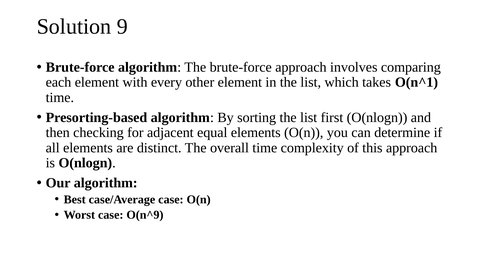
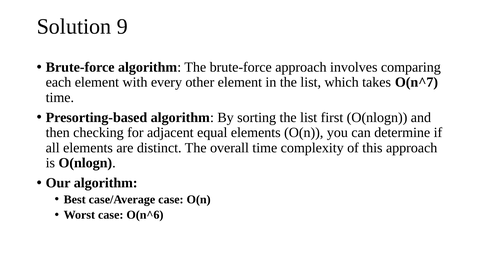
O(n^1: O(n^1 -> O(n^7
O(n^9: O(n^9 -> O(n^6
